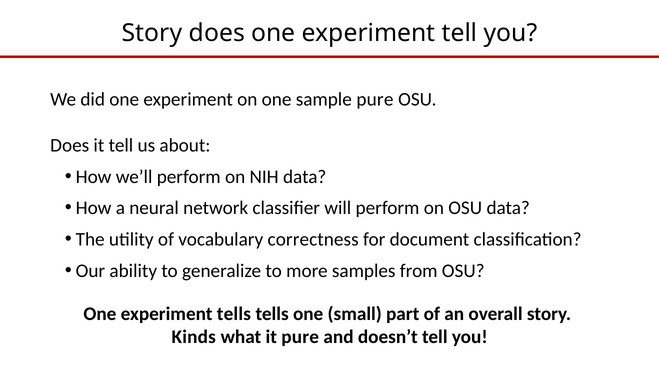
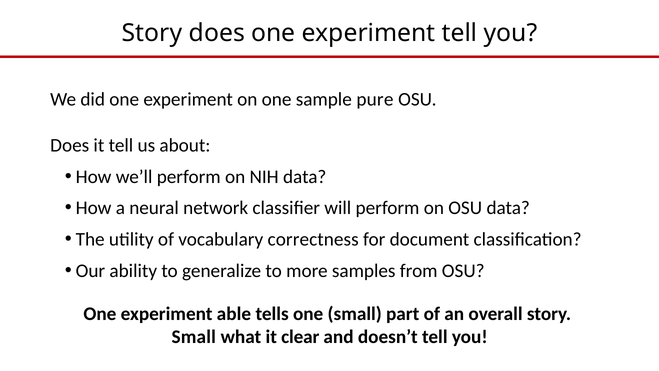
experiment tells: tells -> able
Kinds at (194, 337): Kinds -> Small
it pure: pure -> clear
